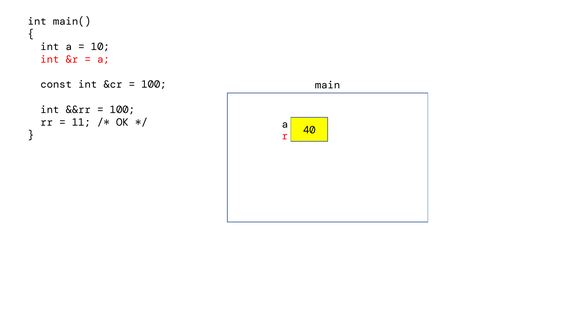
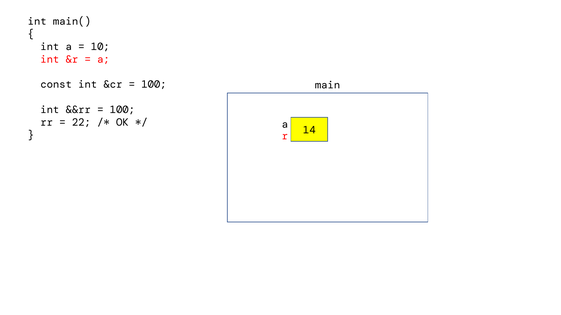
11: 11 -> 22
40: 40 -> 14
